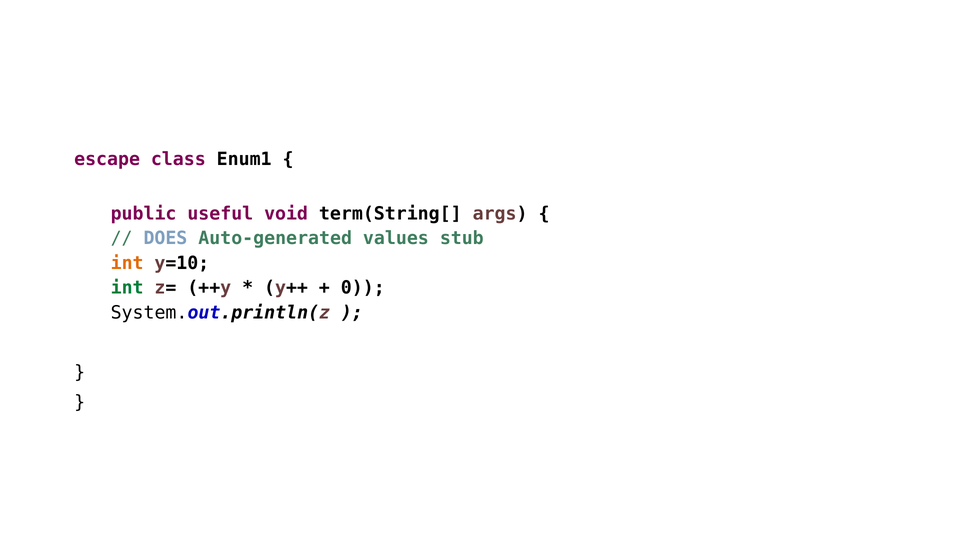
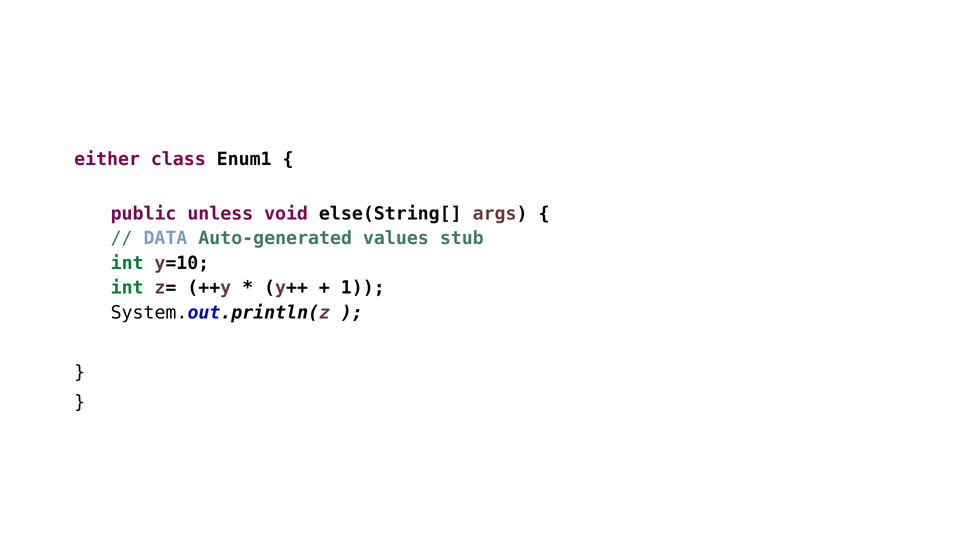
escape: escape -> either
useful: useful -> unless
term(String[: term(String[ -> else(String[
DOES: DOES -> DATA
int at (127, 263) colour: orange -> green
0: 0 -> 1
